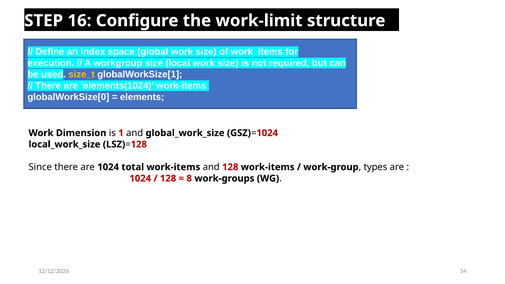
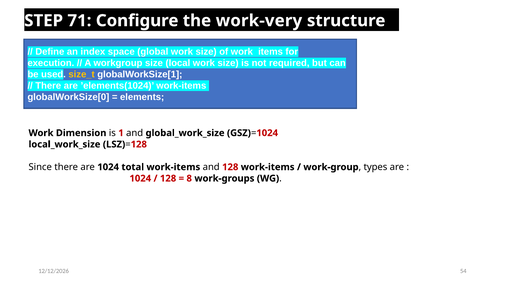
16: 16 -> 71
work-limit: work-limit -> work-very
